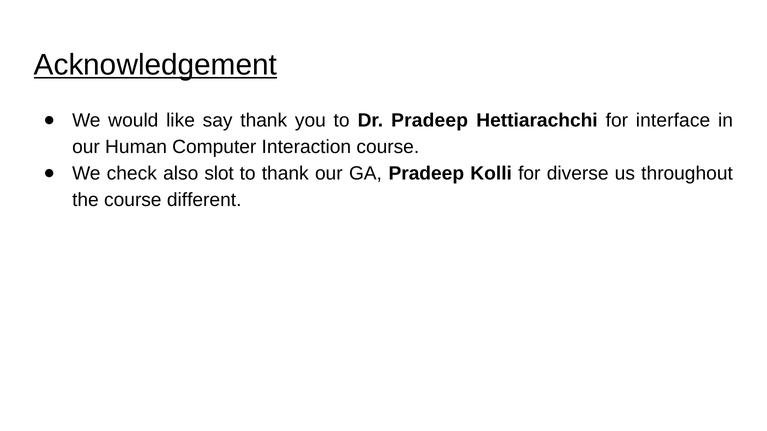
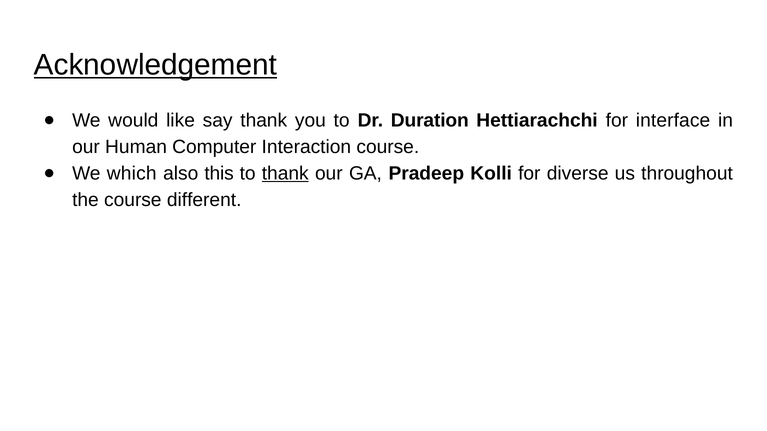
Dr Pradeep: Pradeep -> Duration
check: check -> which
slot: slot -> this
thank at (285, 174) underline: none -> present
